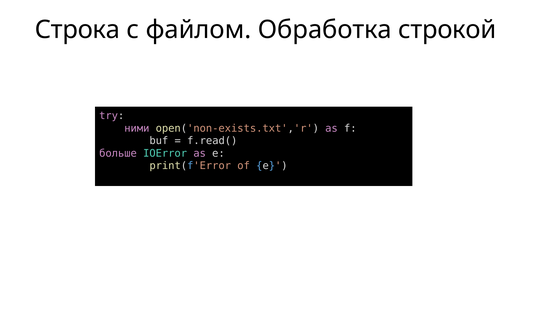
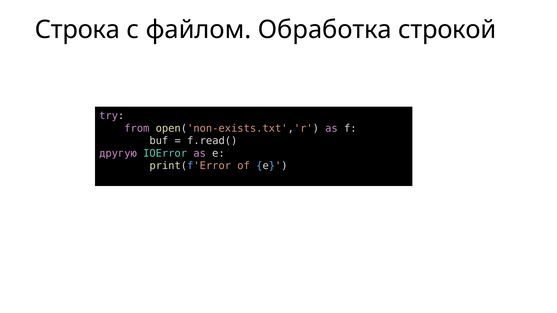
ними: ними -> from
больше: больше -> другую
